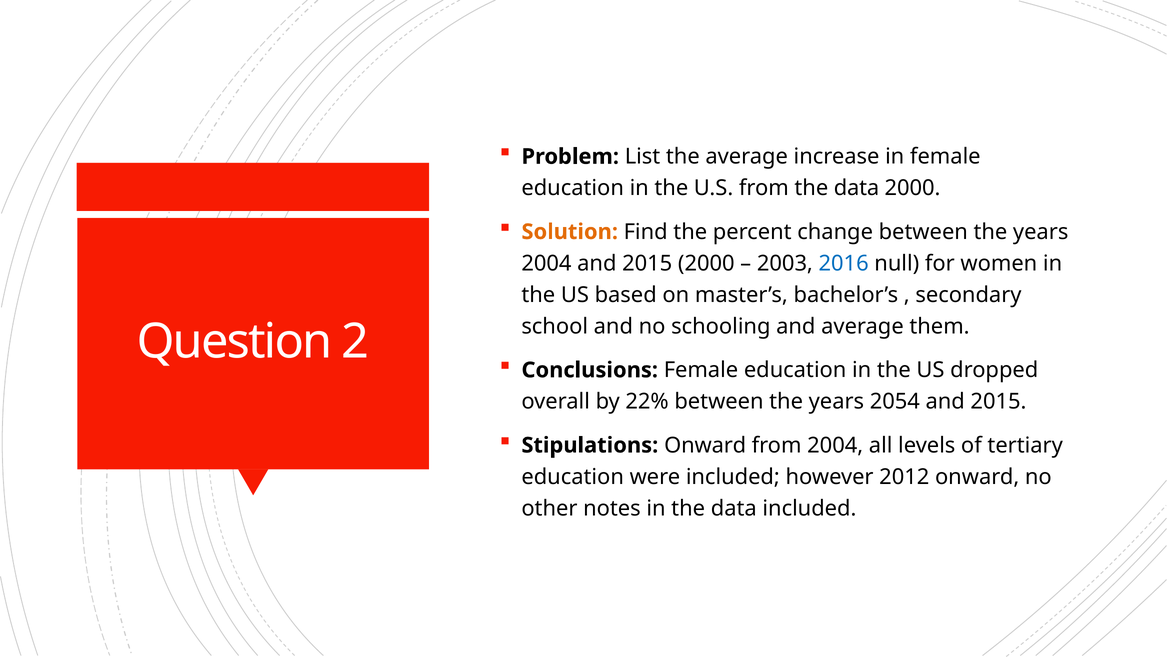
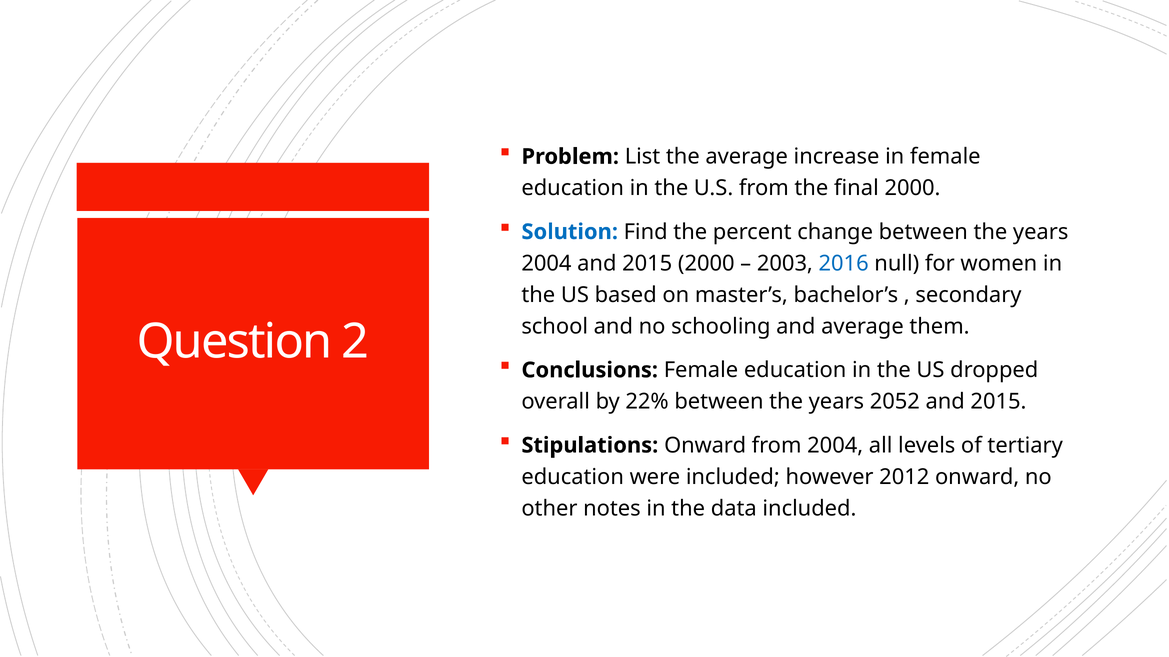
from the data: data -> final
Solution colour: orange -> blue
2054: 2054 -> 2052
